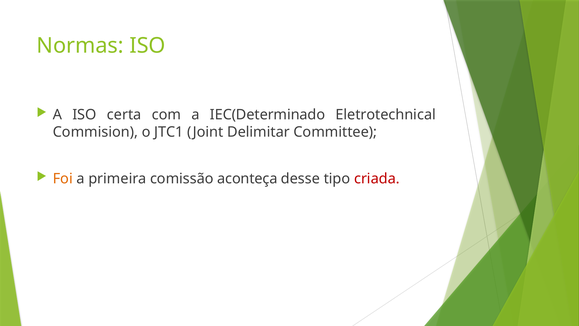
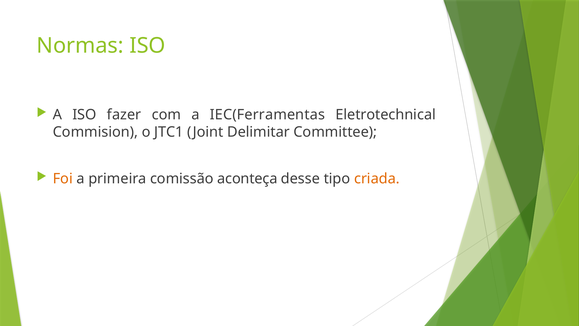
certa: certa -> fazer
IEC(Determinado: IEC(Determinado -> IEC(Ferramentas
criada colour: red -> orange
